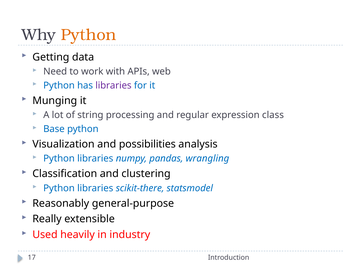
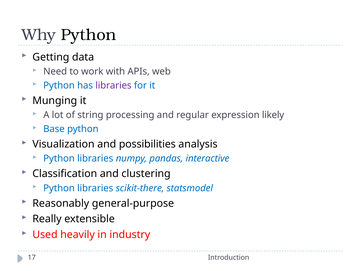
Python at (89, 35) colour: orange -> black
class: class -> likely
wrangling: wrangling -> interactive
